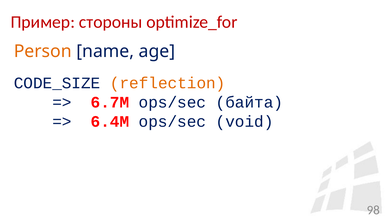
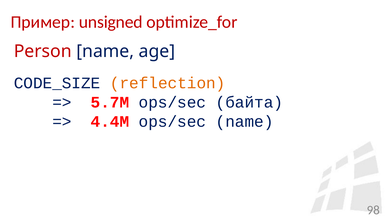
стороны: стороны -> unsigned
Person colour: orange -> red
6.7M: 6.7M -> 5.7M
6.4M: 6.4M -> 4.4M
ops/sec void: void -> name
